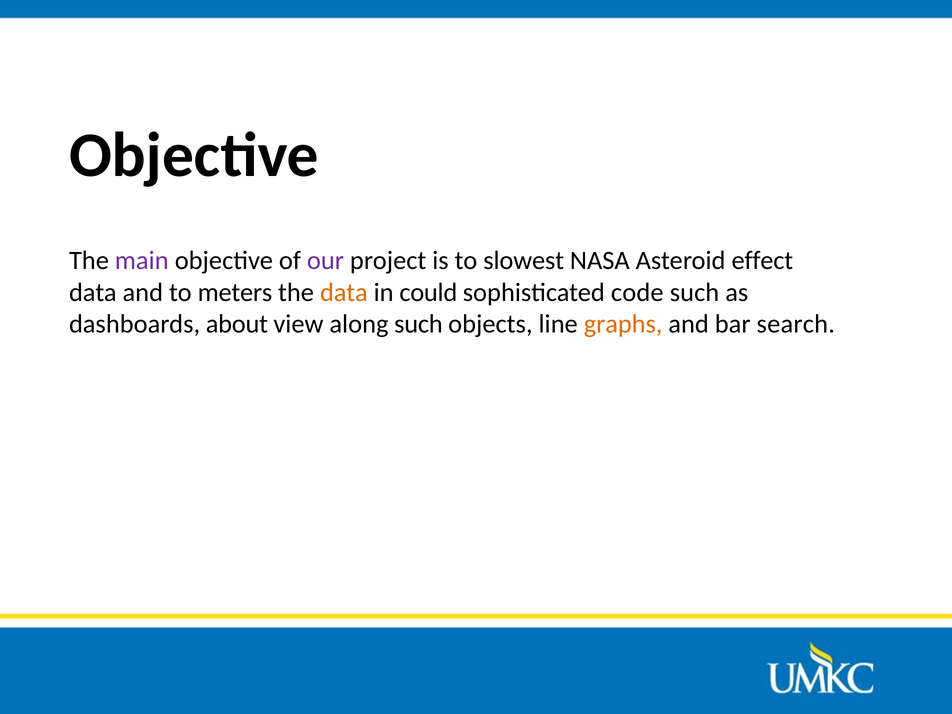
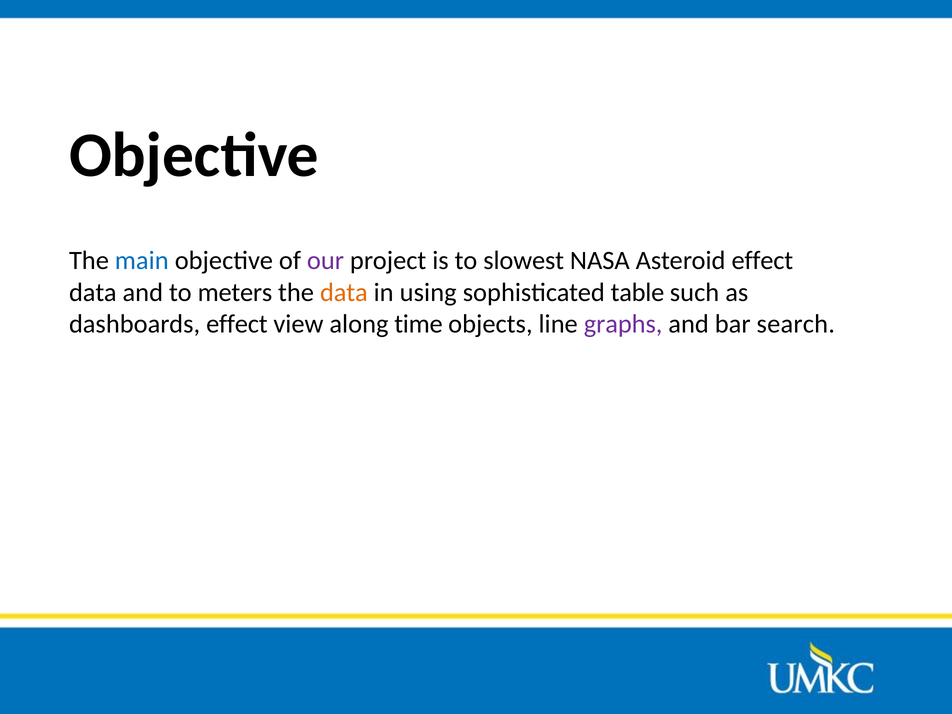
main colour: purple -> blue
could: could -> using
code: code -> table
dashboards about: about -> effect
along such: such -> time
graphs colour: orange -> purple
